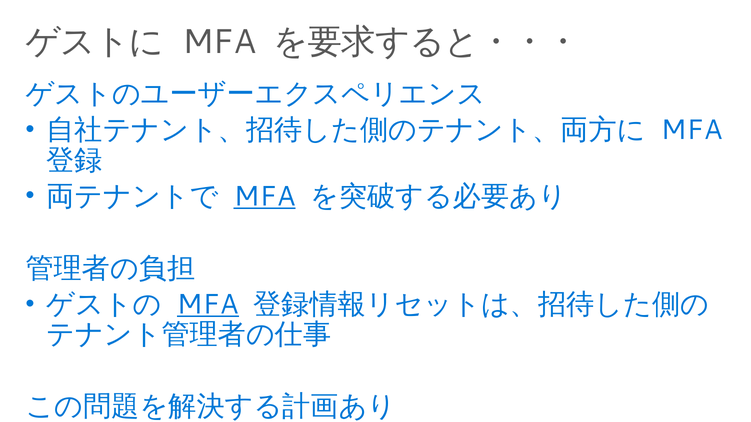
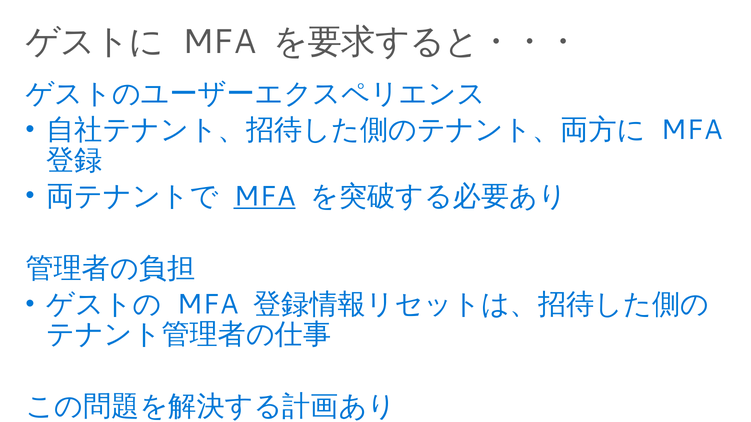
MFA at (208, 305) underline: present -> none
